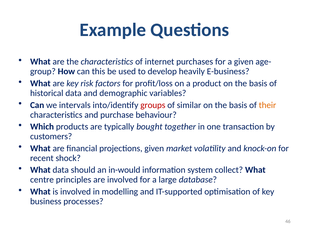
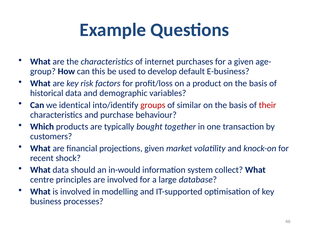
heavily: heavily -> default
intervals: intervals -> identical
their colour: orange -> red
